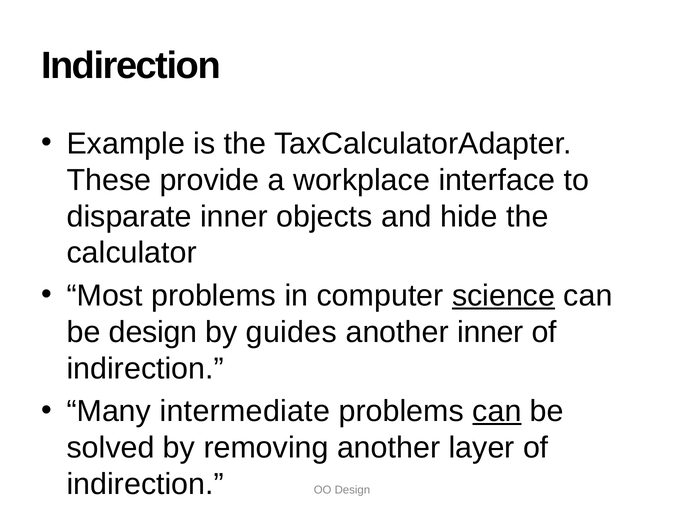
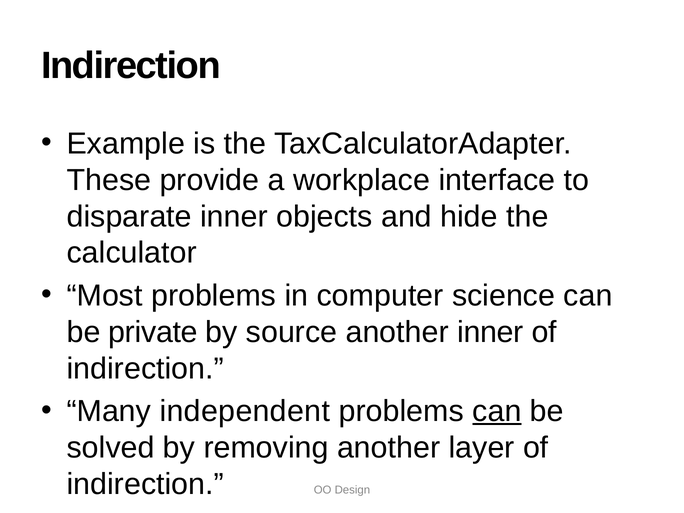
science underline: present -> none
be design: design -> private
guides: guides -> source
intermediate: intermediate -> independent
